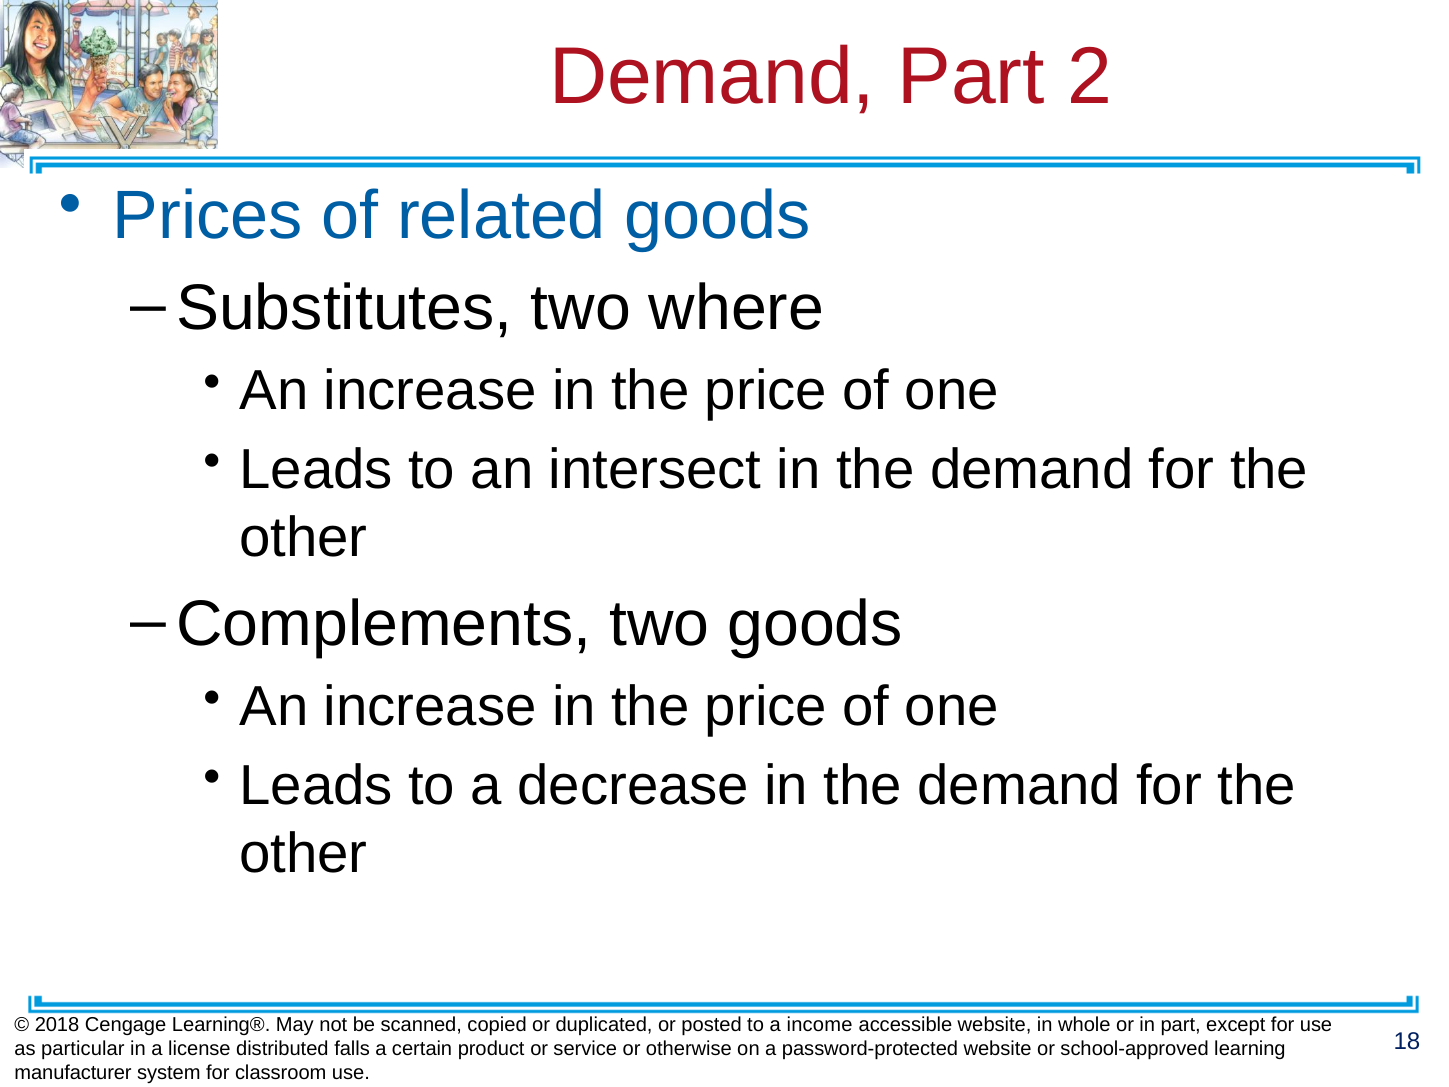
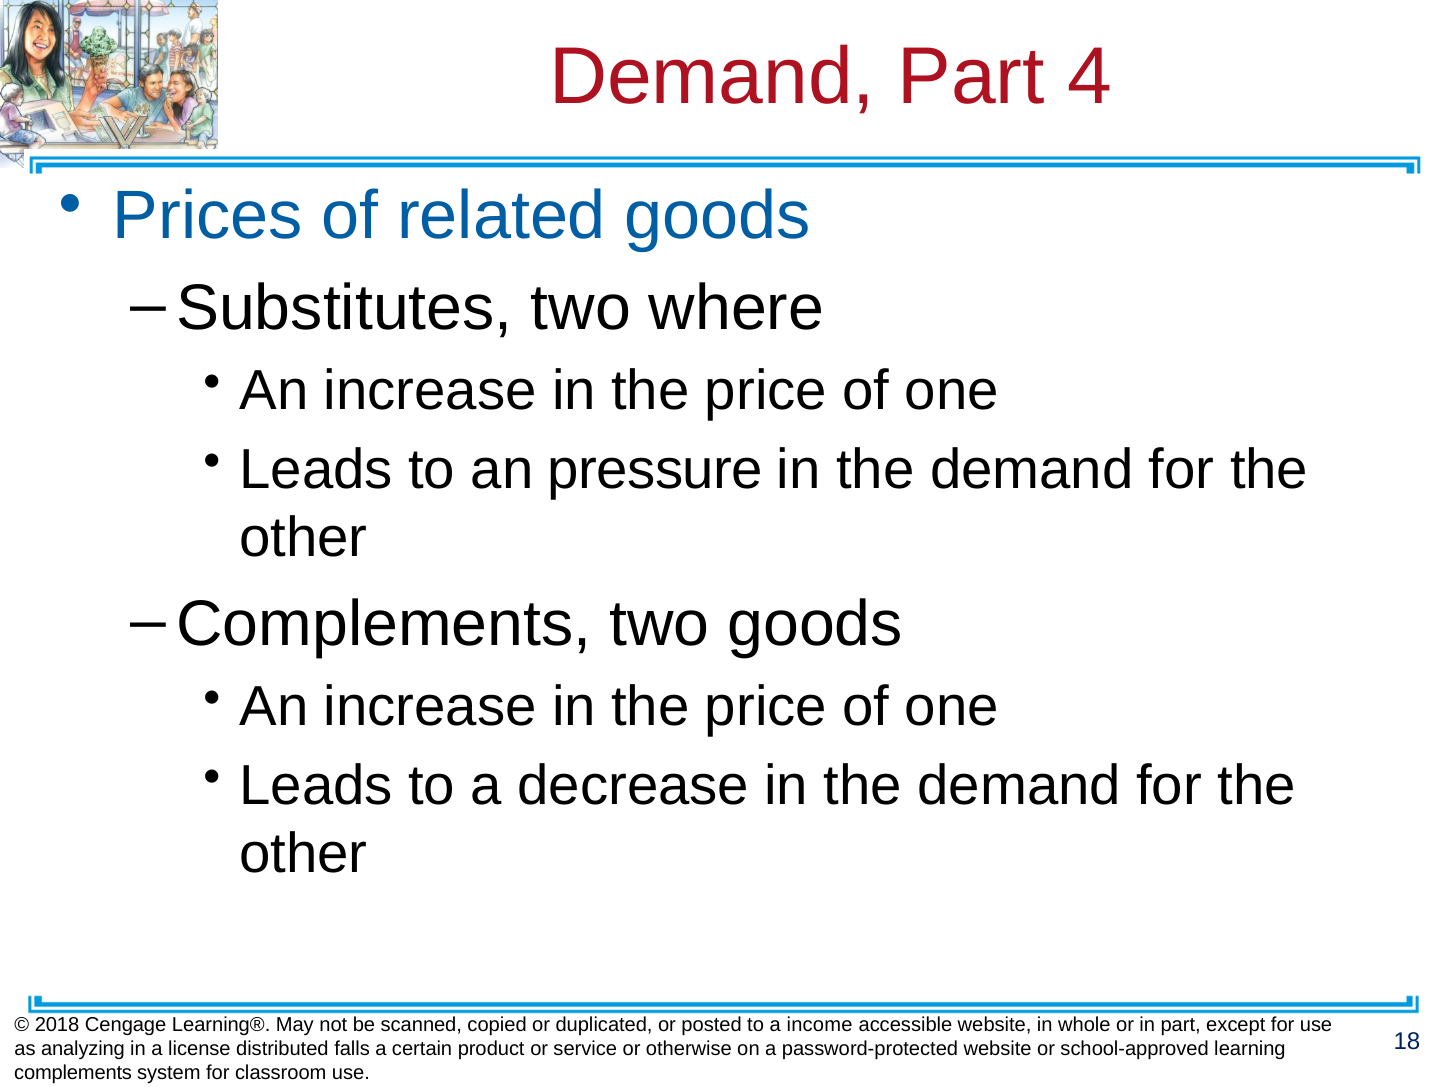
2: 2 -> 4
intersect: intersect -> pressure
particular: particular -> analyzing
manufacturer at (73, 1073): manufacturer -> complements
